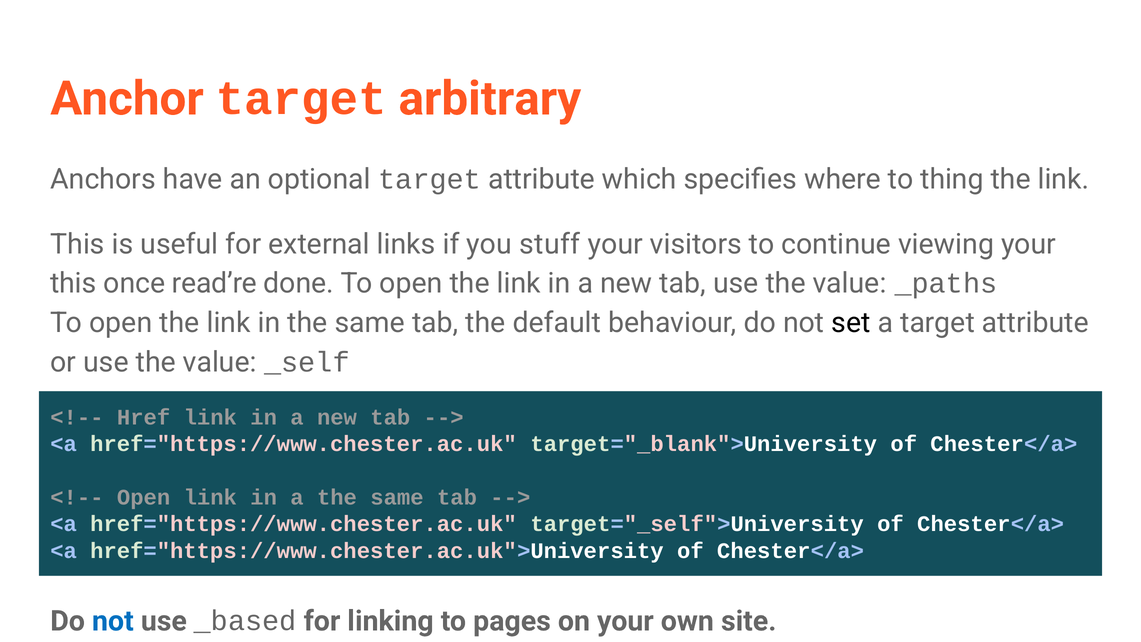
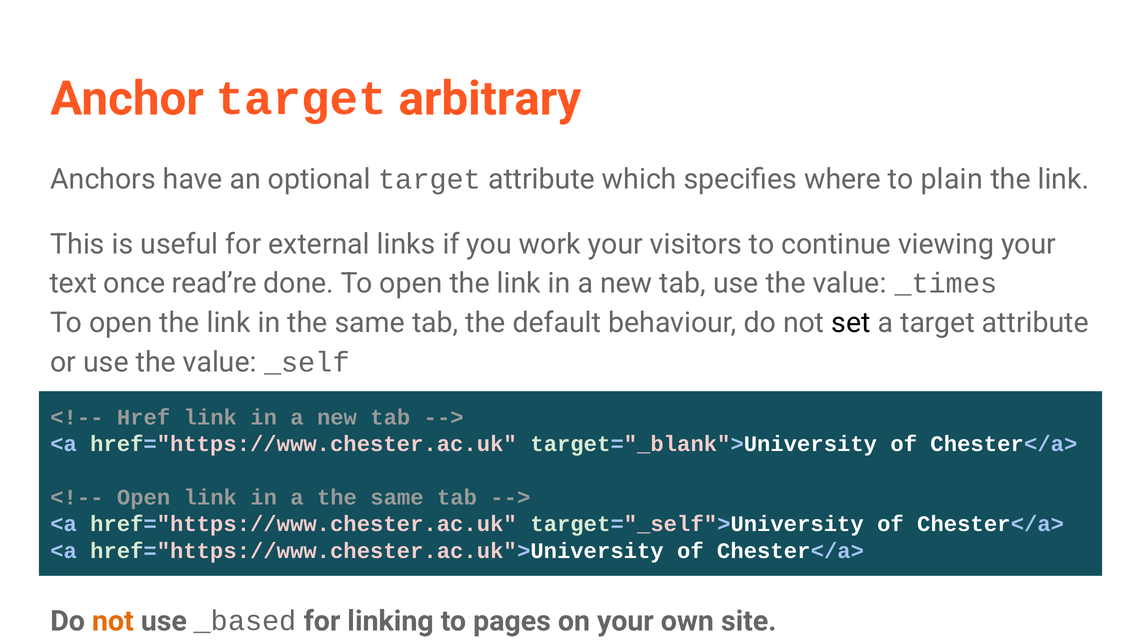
thing: thing -> plain
stuff: stuff -> work
this at (73, 283): this -> text
_paths: _paths -> _times
not at (113, 621) colour: blue -> orange
